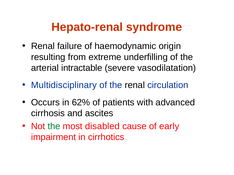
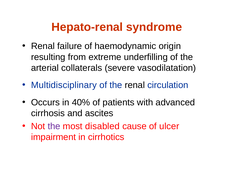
intractable: intractable -> collaterals
62%: 62% -> 40%
the at (54, 127) colour: green -> purple
early: early -> ulcer
